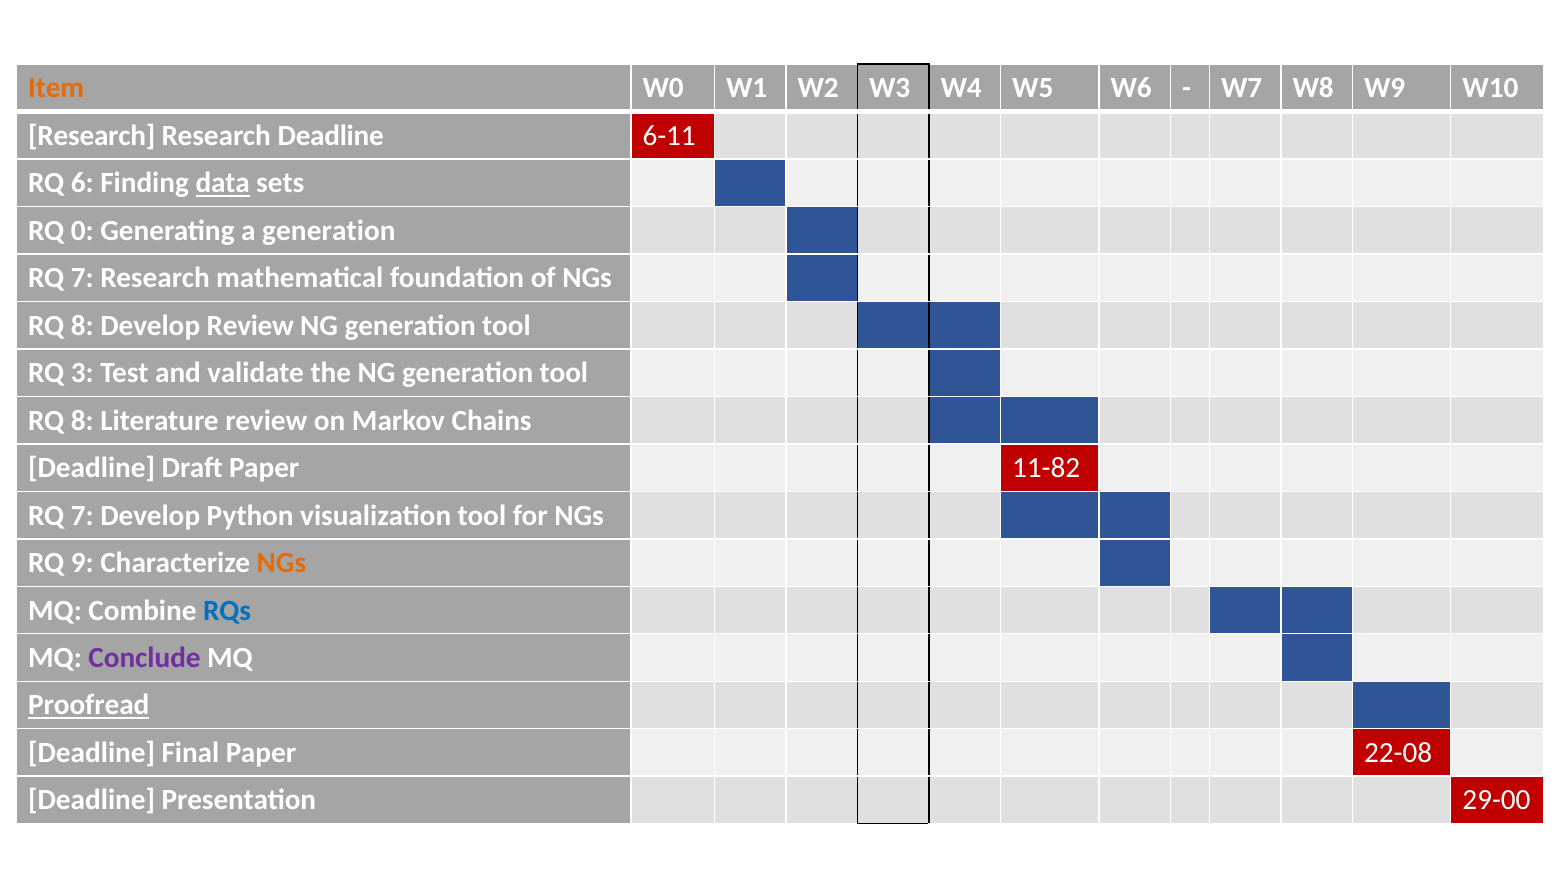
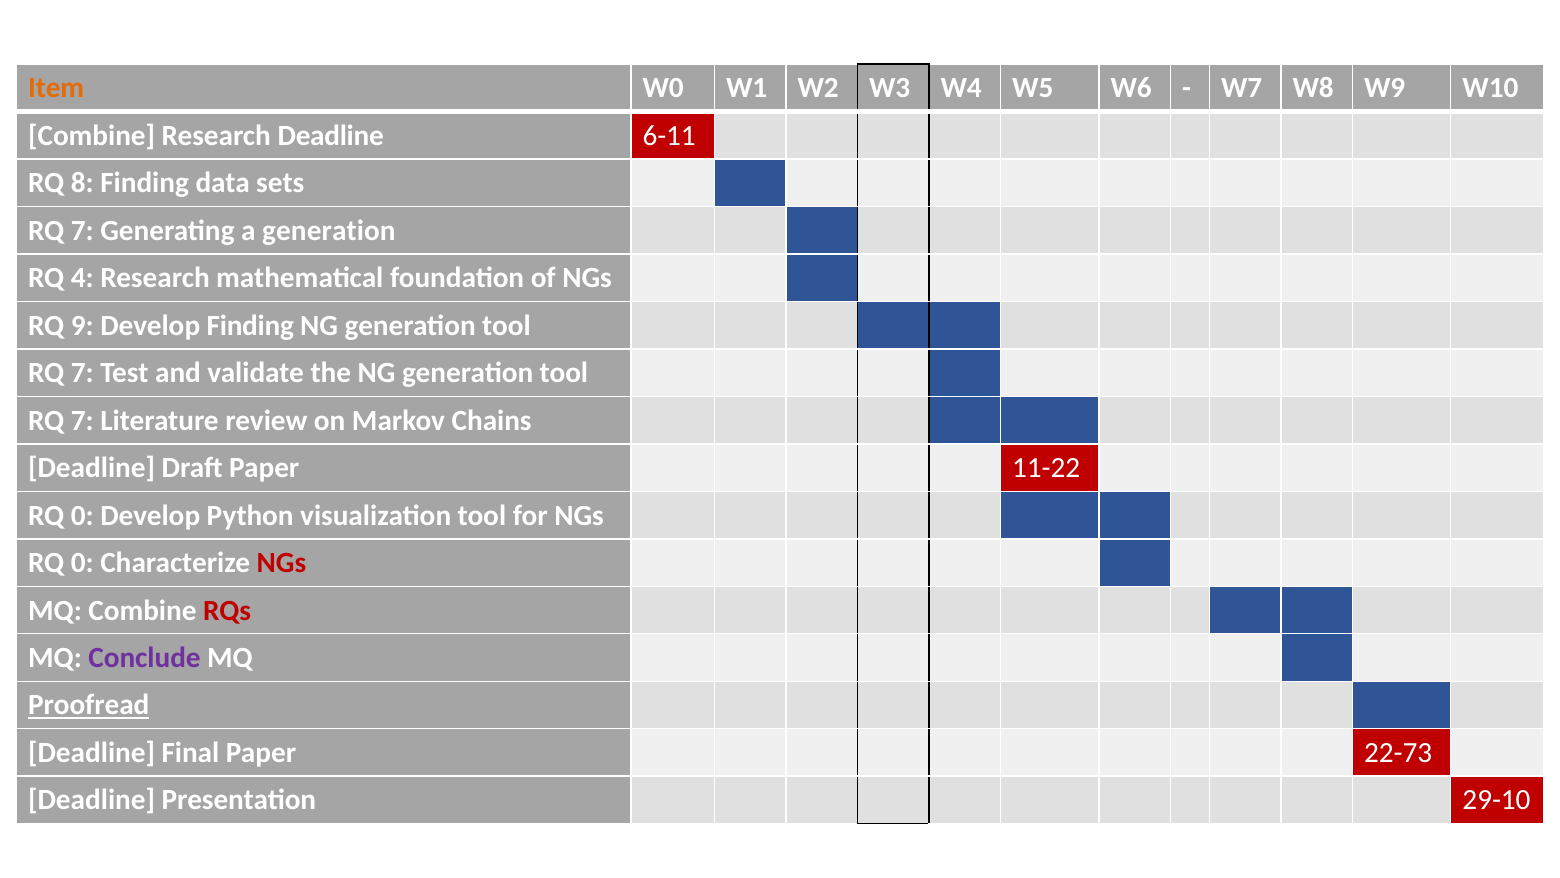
Research at (92, 136): Research -> Combine
6: 6 -> 8
data underline: present -> none
0 at (82, 230): 0 -> 7
7 at (82, 278): 7 -> 4
8 at (82, 325): 8 -> 9
Develop Review: Review -> Finding
3 at (82, 373): 3 -> 7
8 at (82, 420): 8 -> 7
11-82: 11-82 -> 11-22
7 at (82, 515): 7 -> 0
9 at (82, 563): 9 -> 0
NGs at (281, 563) colour: orange -> red
RQs colour: blue -> red
22-08: 22-08 -> 22-73
29-00: 29-00 -> 29-10
